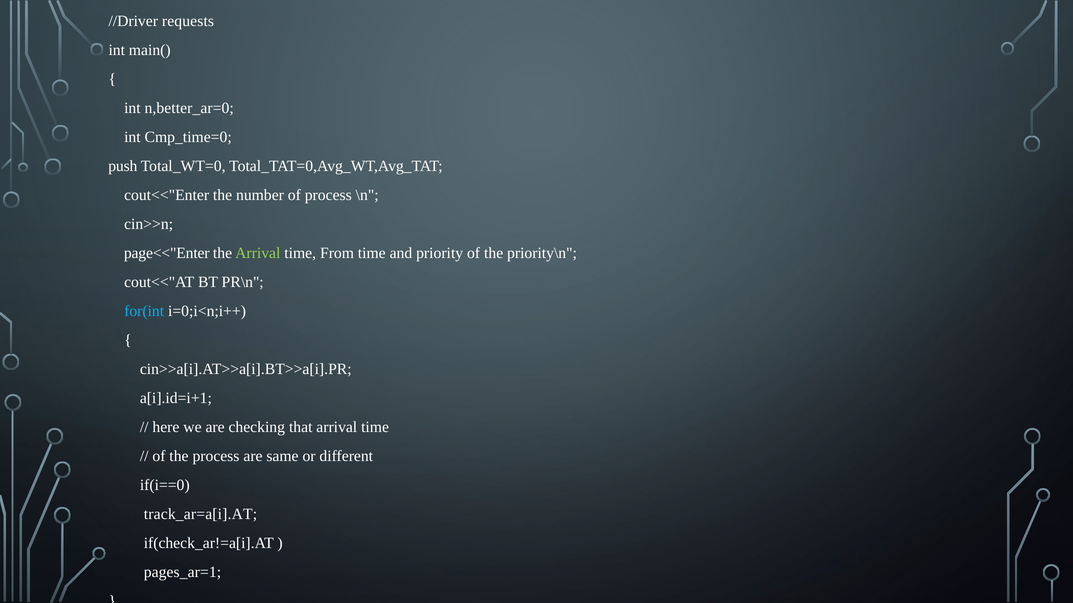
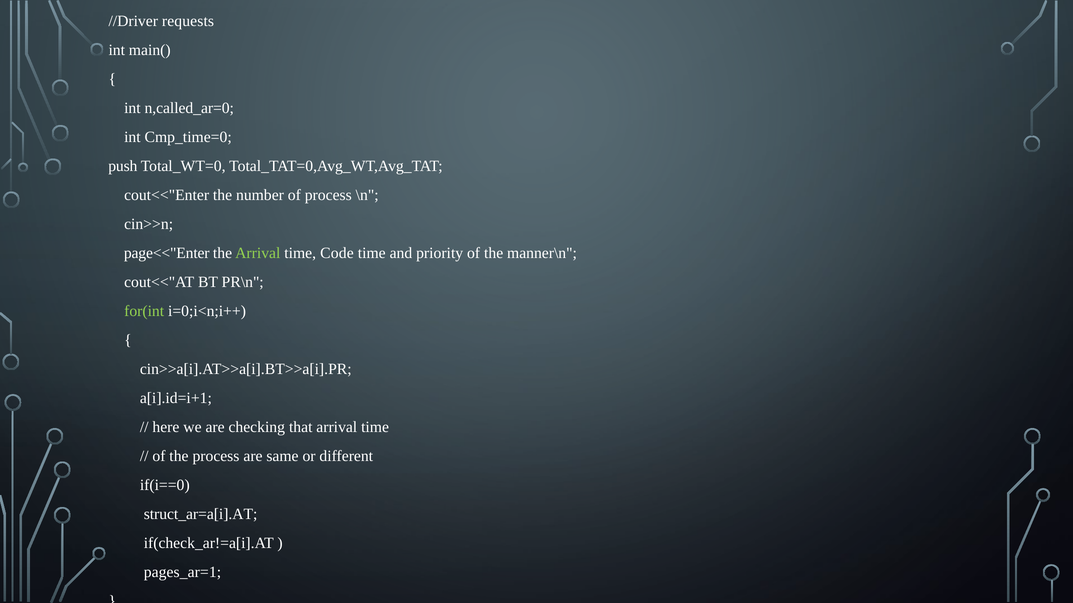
n,better_ar=0: n,better_ar=0 -> n,called_ar=0
From: From -> Code
priority\n: priority\n -> manner\n
for(int colour: light blue -> light green
track_ar=a[i].AT: track_ar=a[i].AT -> struct_ar=a[i].AT
